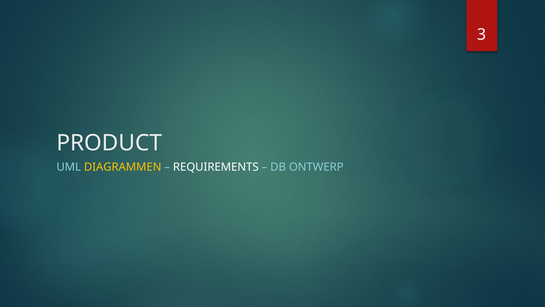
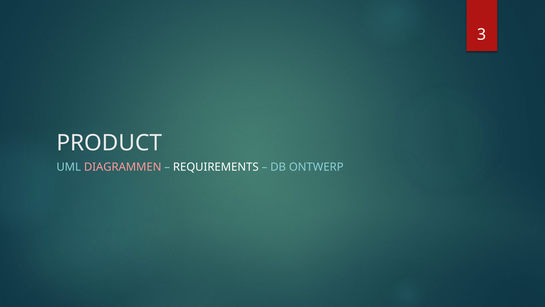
DIAGRAMMEN colour: yellow -> pink
